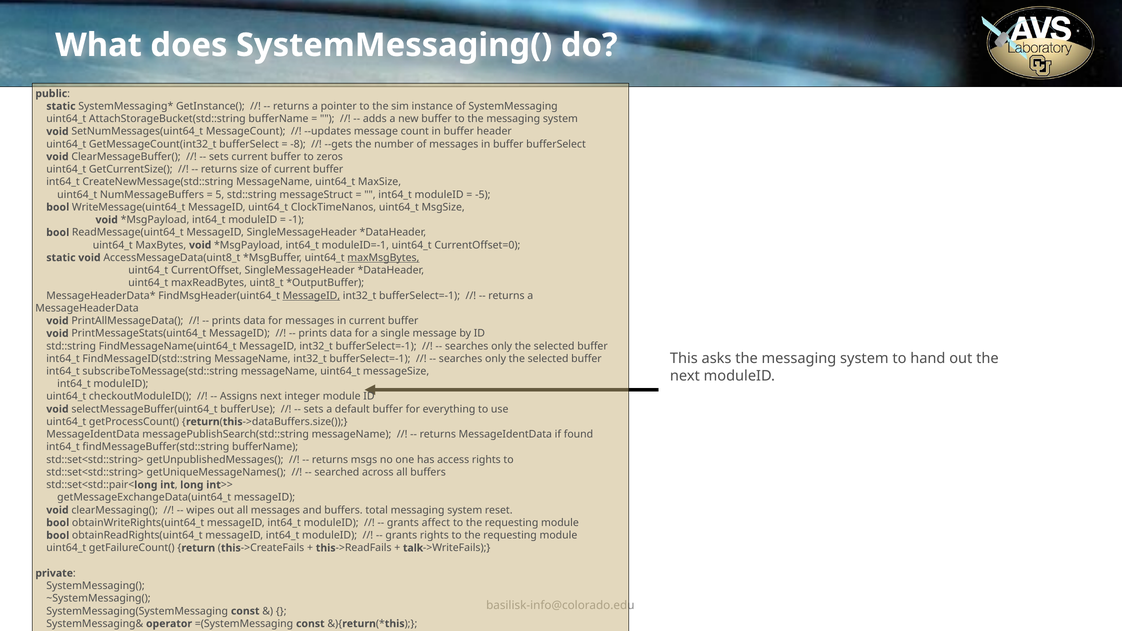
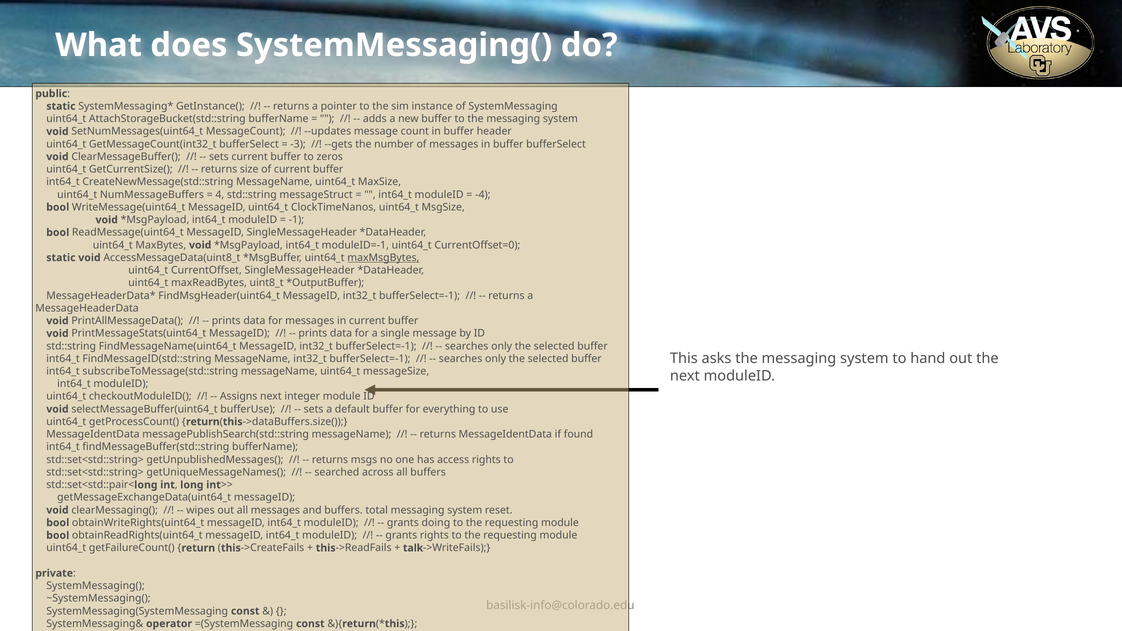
-8: -8 -> -3
5: 5 -> 4
-5: -5 -> -4
MessageID at (311, 296) underline: present -> none
affect: affect -> doing
